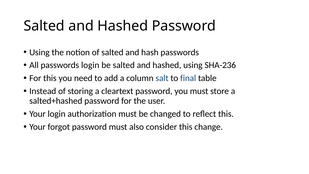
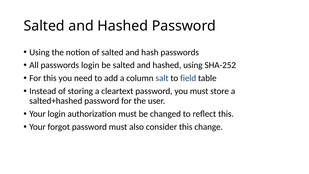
SHA-236: SHA-236 -> SHA-252
final: final -> field
